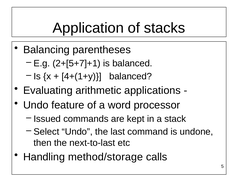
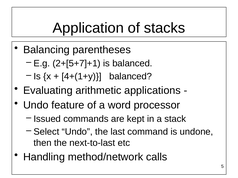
method/storage: method/storage -> method/network
